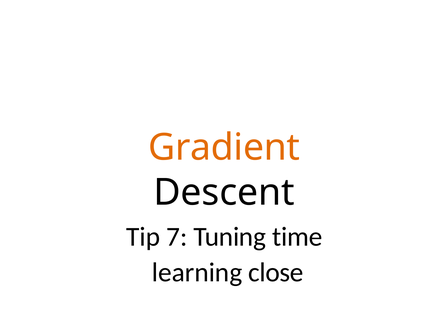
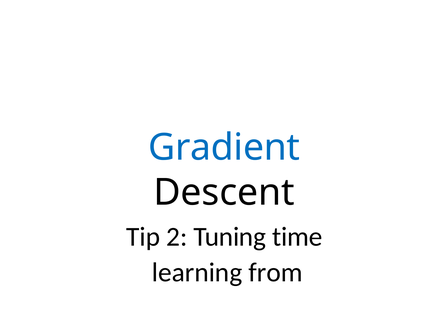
Gradient colour: orange -> blue
7: 7 -> 2
close: close -> from
